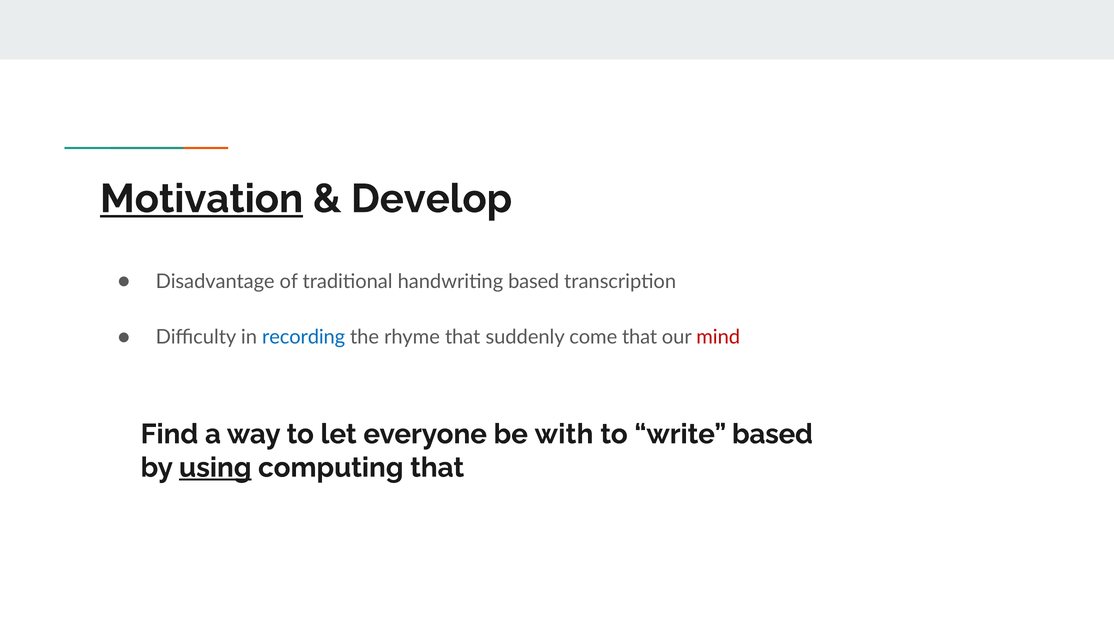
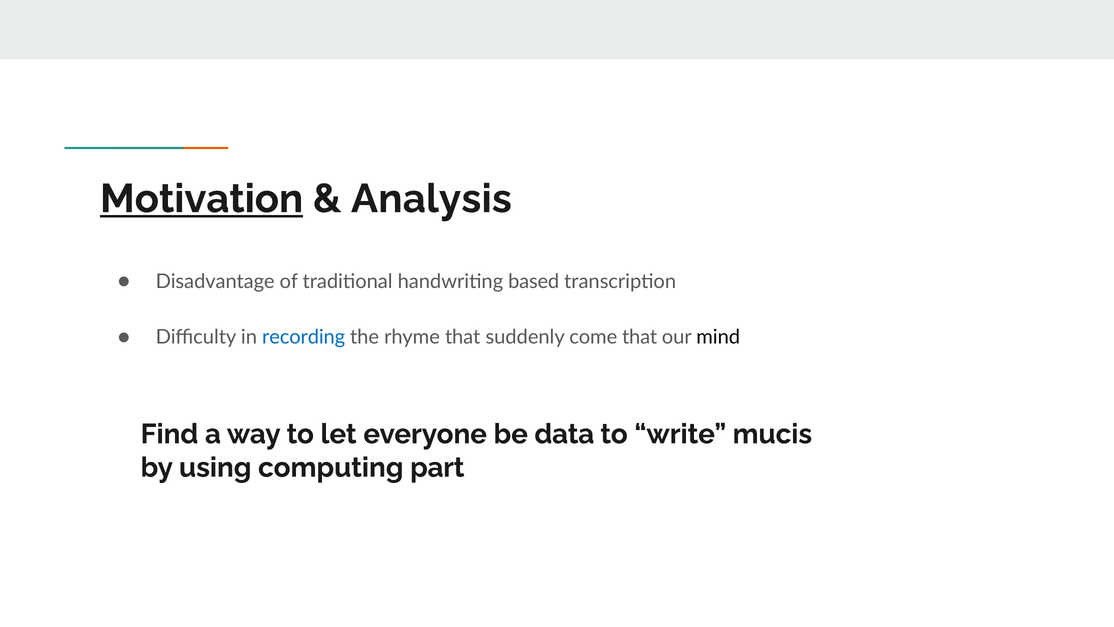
Develop: Develop -> Analysis
mind colour: red -> black
with: with -> data
write based: based -> mucis
using underline: present -> none
computing that: that -> part
